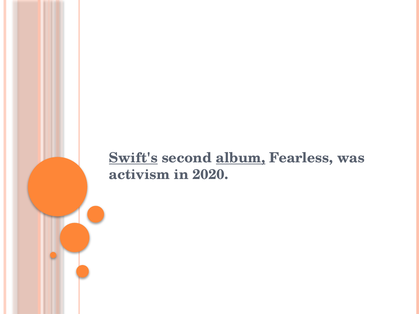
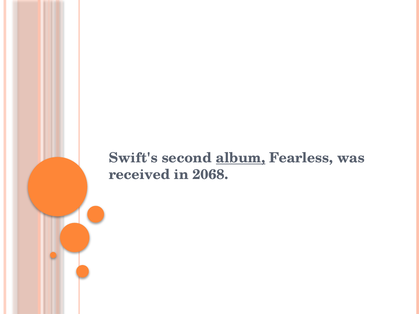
Swift's underline: present -> none
activism: activism -> received
2020: 2020 -> 2068
